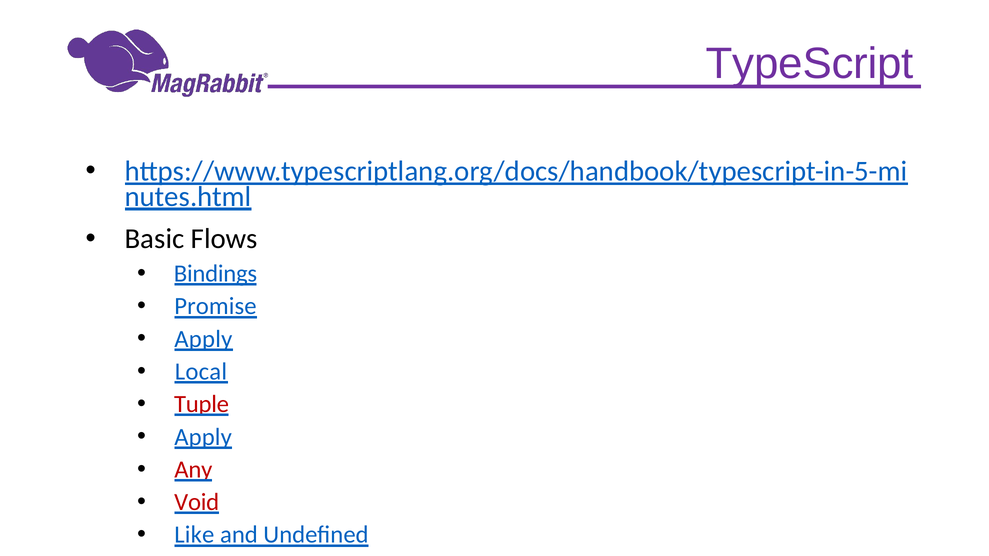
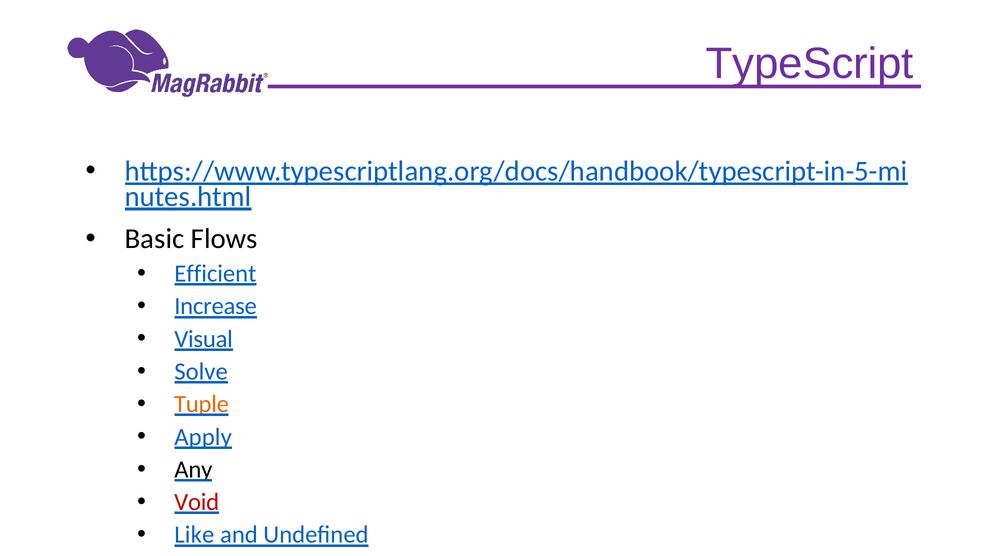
Bindings: Bindings -> Efficient
Promise: Promise -> Increase
Apply at (203, 339): Apply -> Visual
Local: Local -> Solve
Tuple colour: red -> orange
Any colour: red -> black
